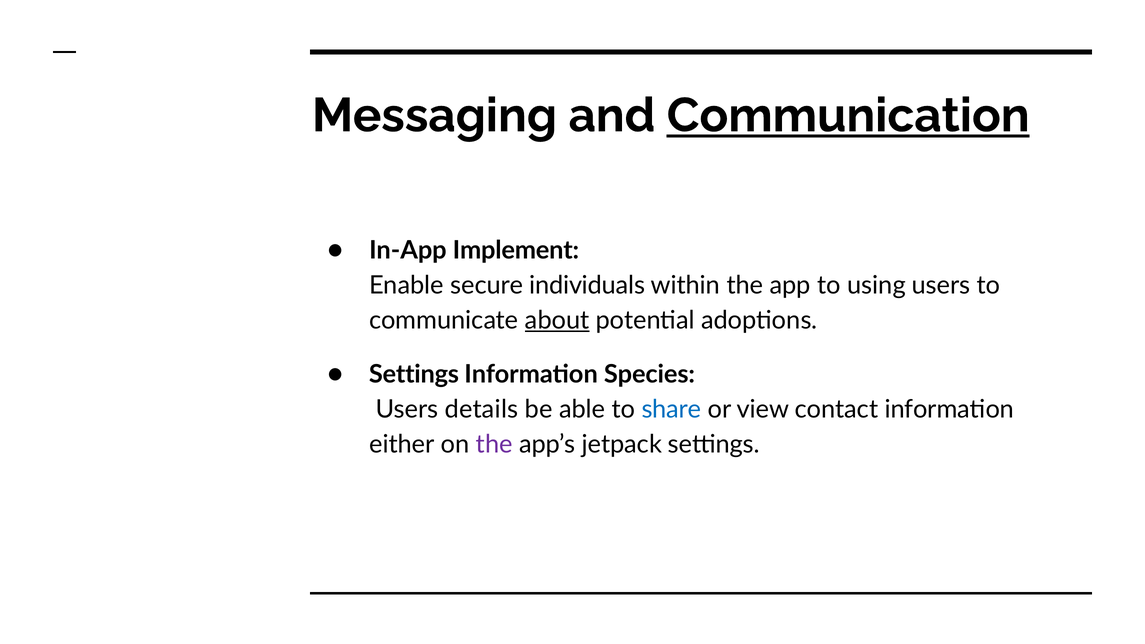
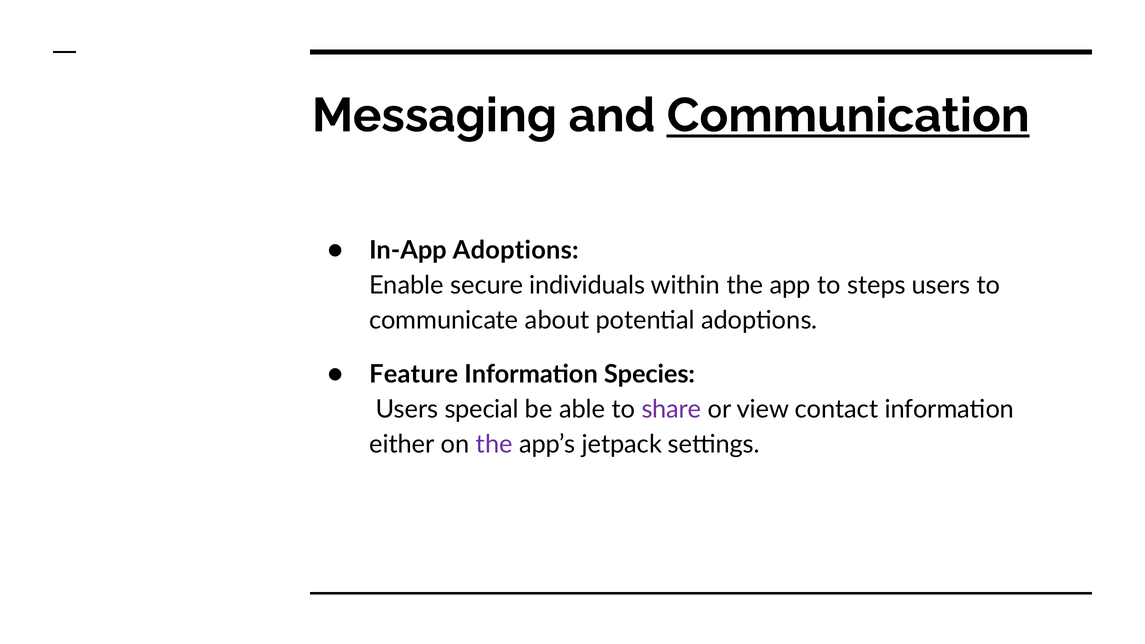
In-App Implement: Implement -> Adoptions
using: using -> steps
about underline: present -> none
Settings at (414, 375): Settings -> Feature
details: details -> special
share colour: blue -> purple
